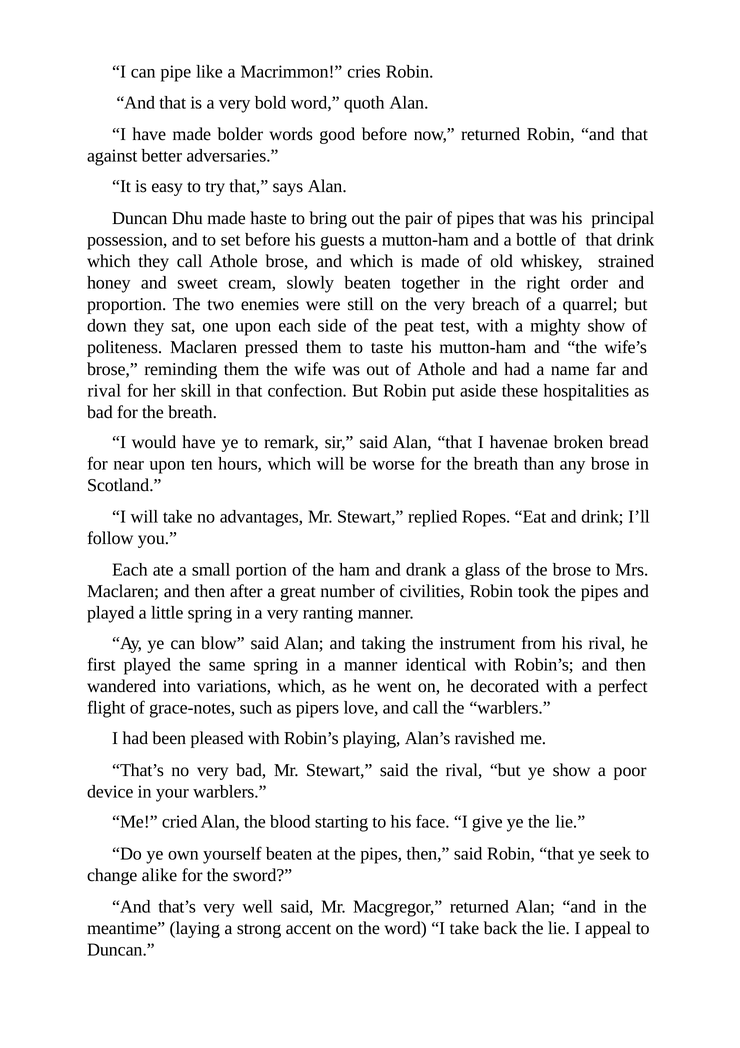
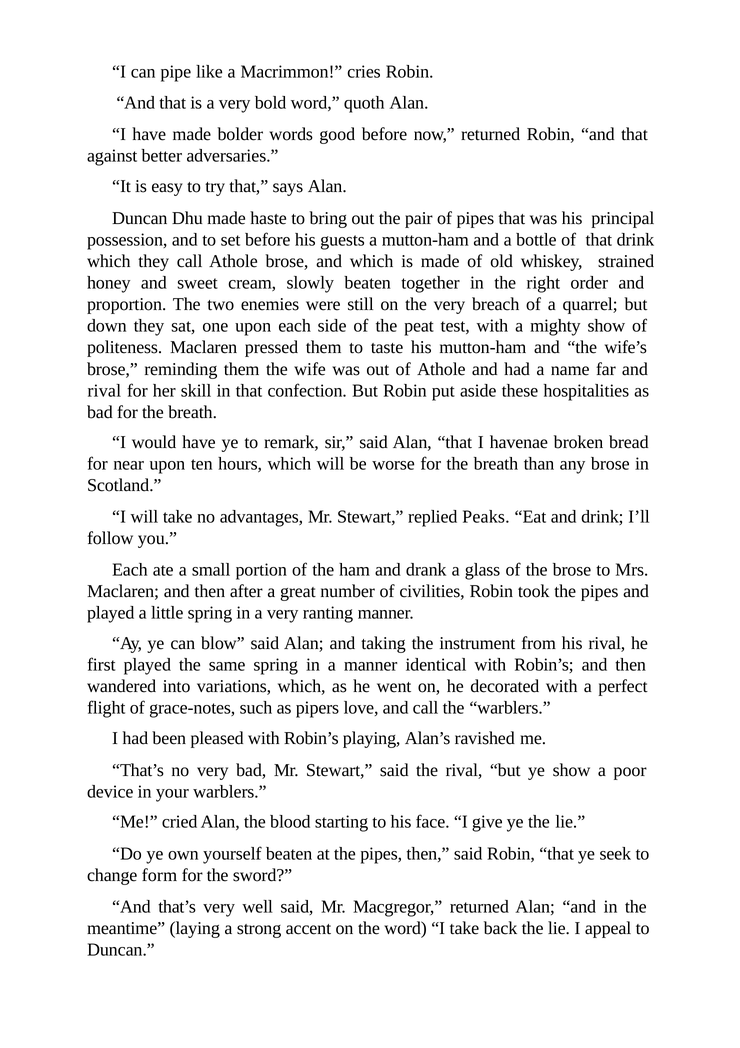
Ropes: Ropes -> Peaks
alike: alike -> form
